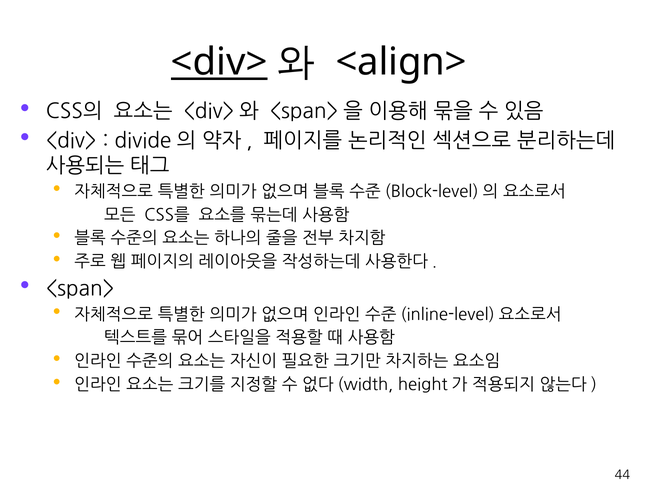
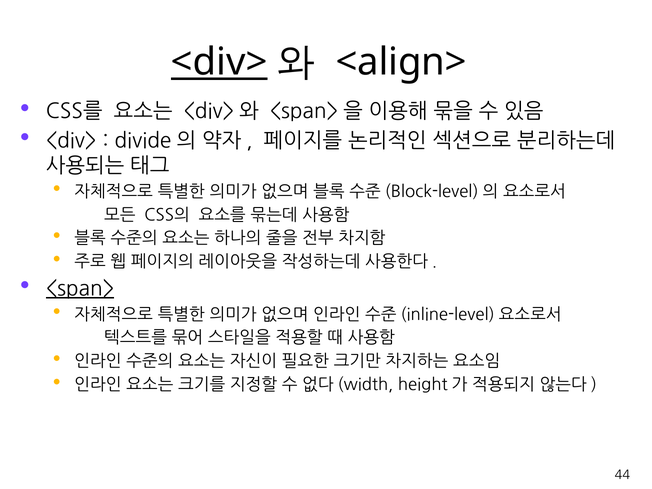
CSS의: CSS의 -> CSS를
CSS를: CSS를 -> CSS의
<span> underline: none -> present
